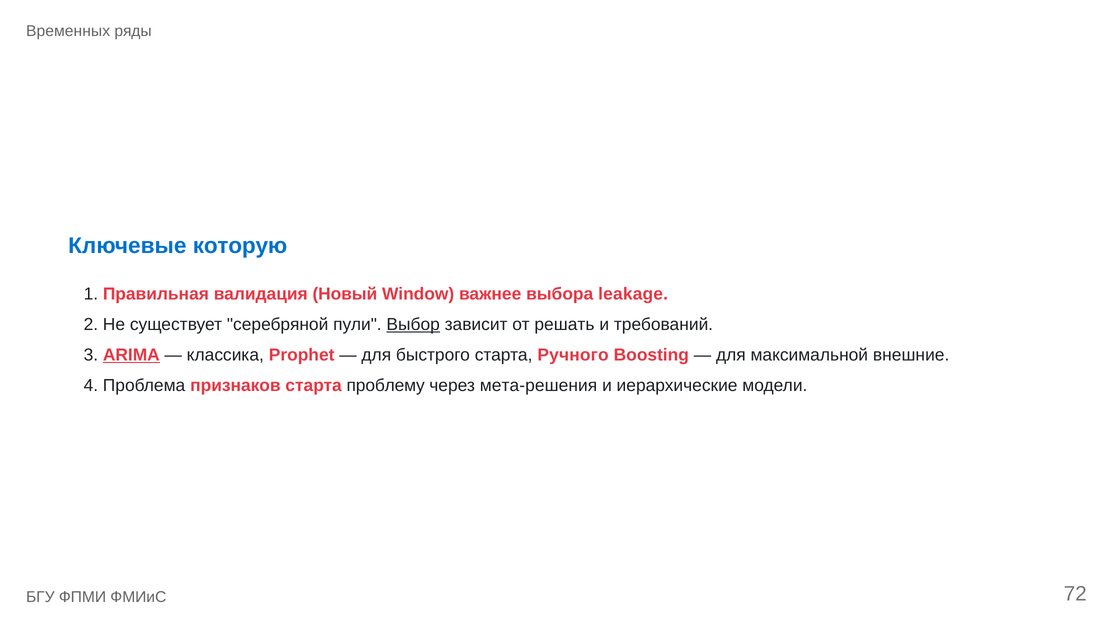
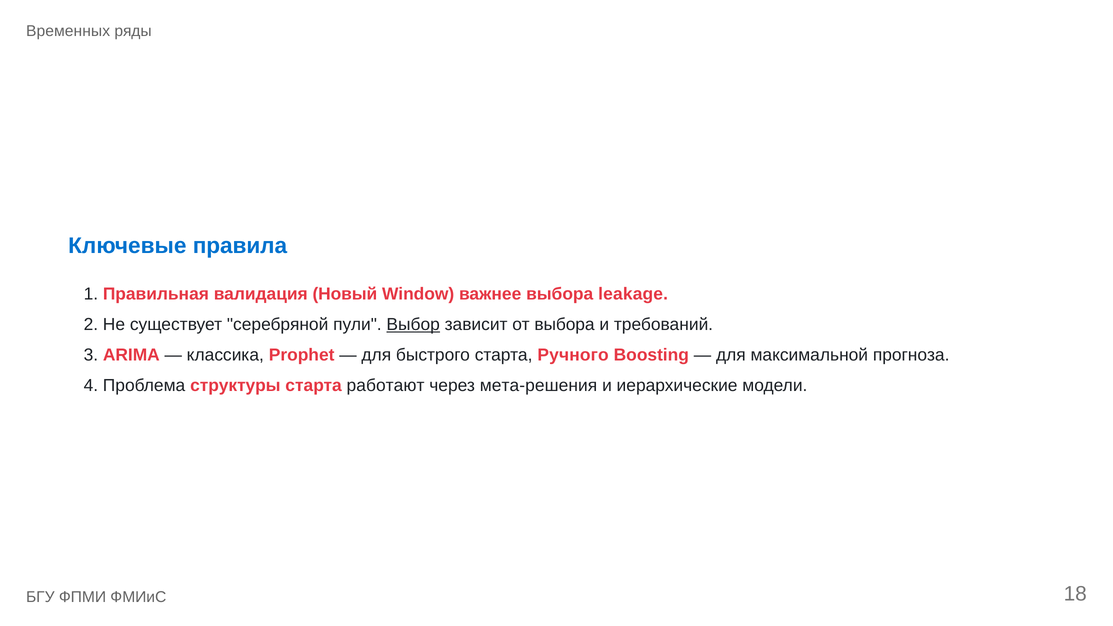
которую: которую -> правила
от решать: решать -> выбора
ARIMA underline: present -> none
внешние: внешние -> прогноза
признаков: признаков -> структуры
проблему: проблему -> работают
72: 72 -> 18
